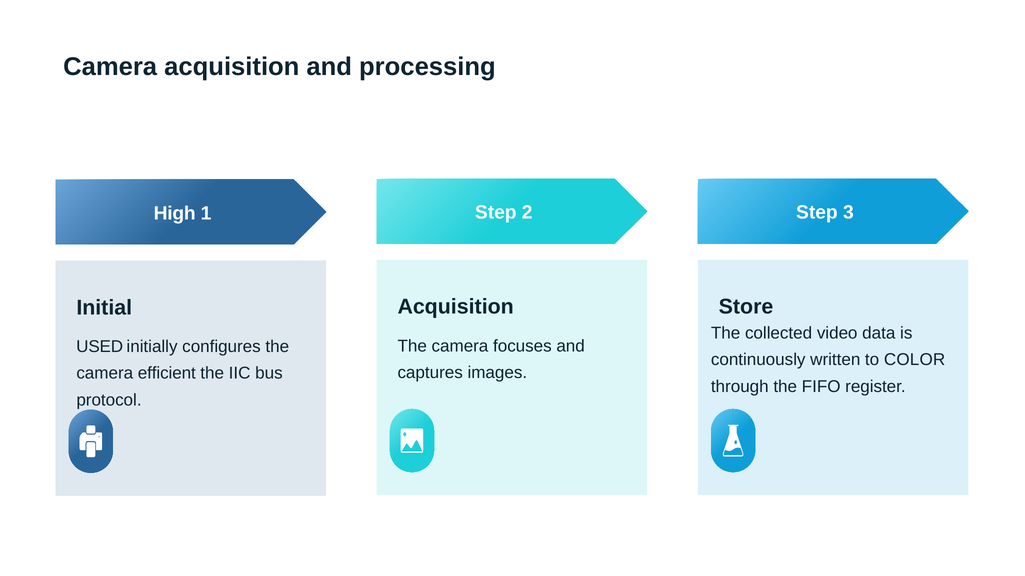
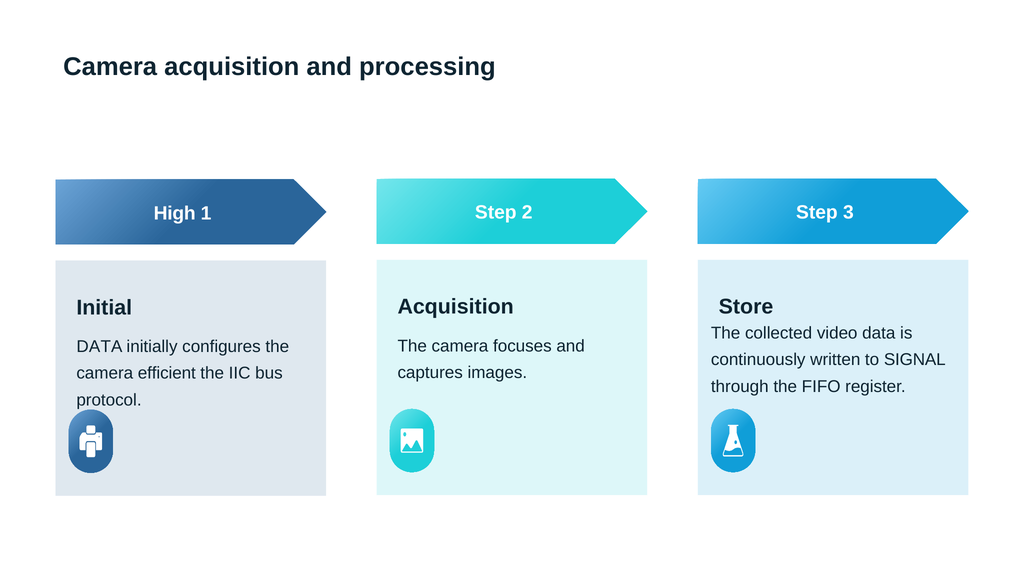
USED at (100, 347): USED -> DATA
COLOR: COLOR -> SIGNAL
